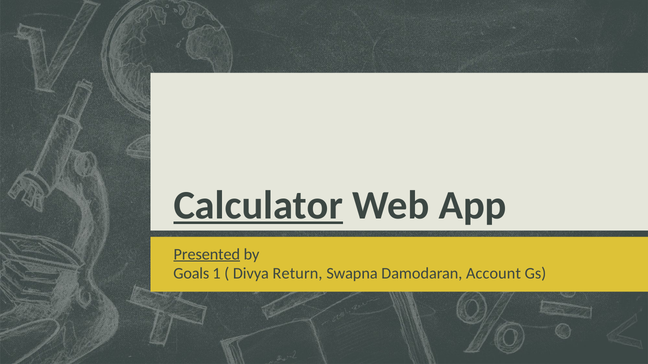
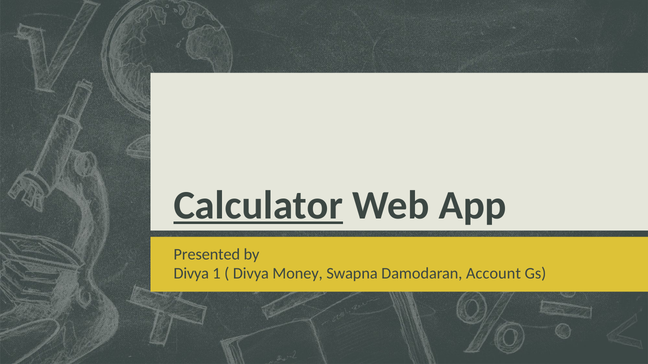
Presented underline: present -> none
Goals at (191, 274): Goals -> Divya
Return: Return -> Money
